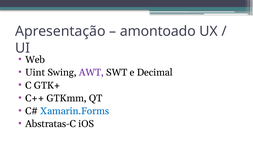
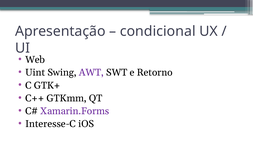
amontoado: amontoado -> condicional
Decimal: Decimal -> Retorno
Xamarin.Forms colour: blue -> purple
Abstratas-C: Abstratas-C -> Interesse-C
